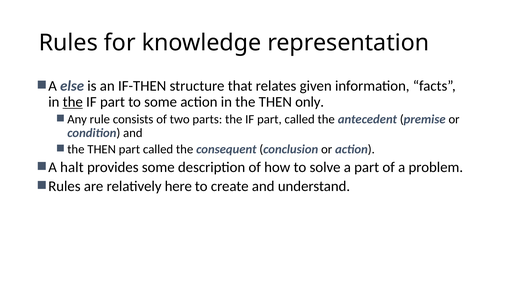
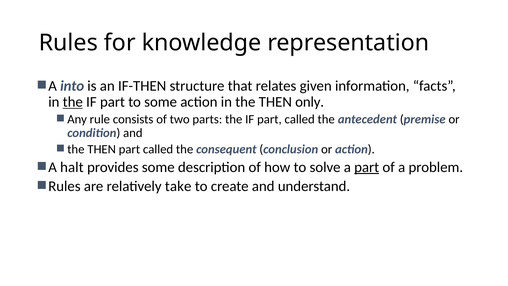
else: else -> into
part at (367, 167) underline: none -> present
here: here -> take
